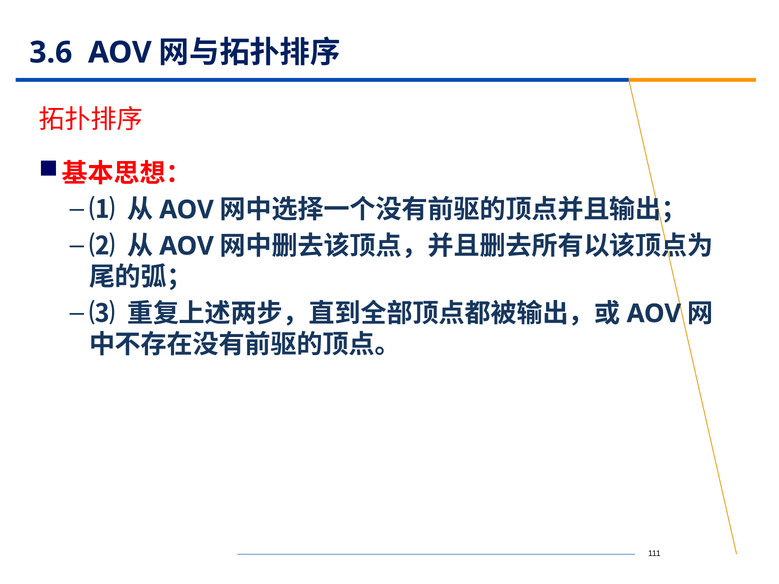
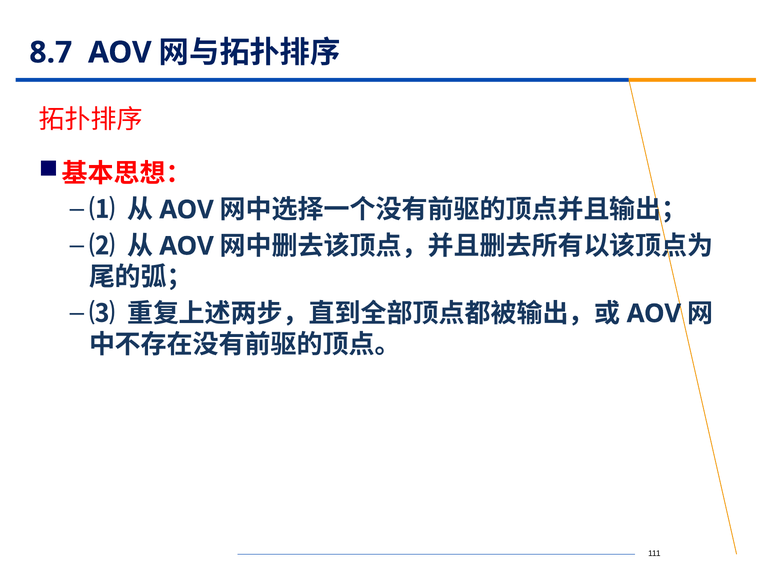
3.6: 3.6 -> 8.7
